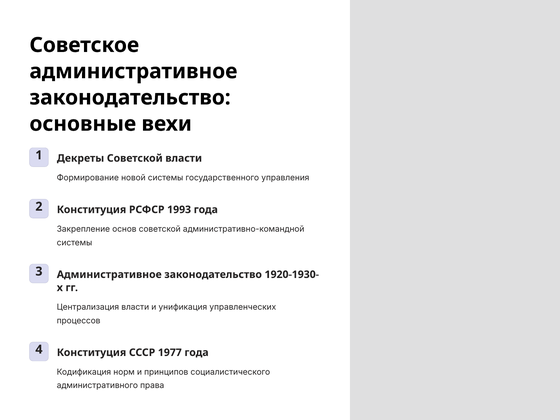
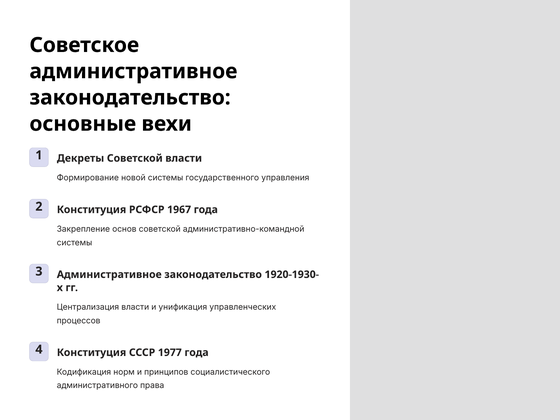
1993: 1993 -> 1967
